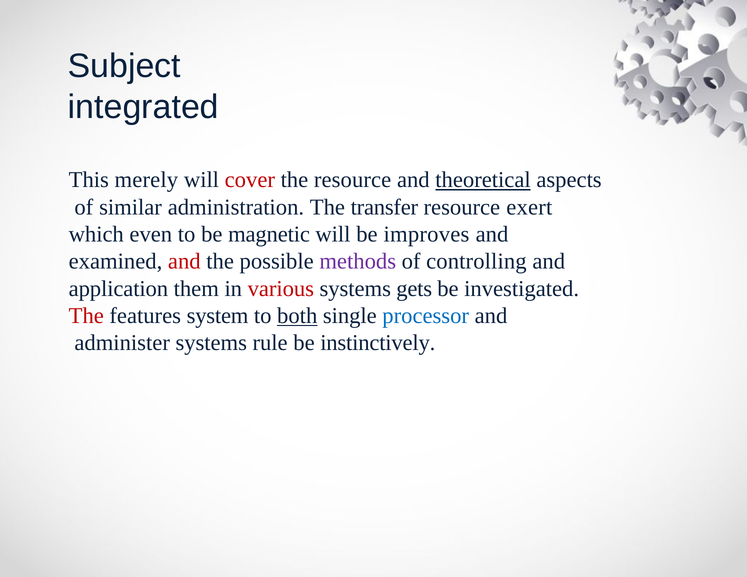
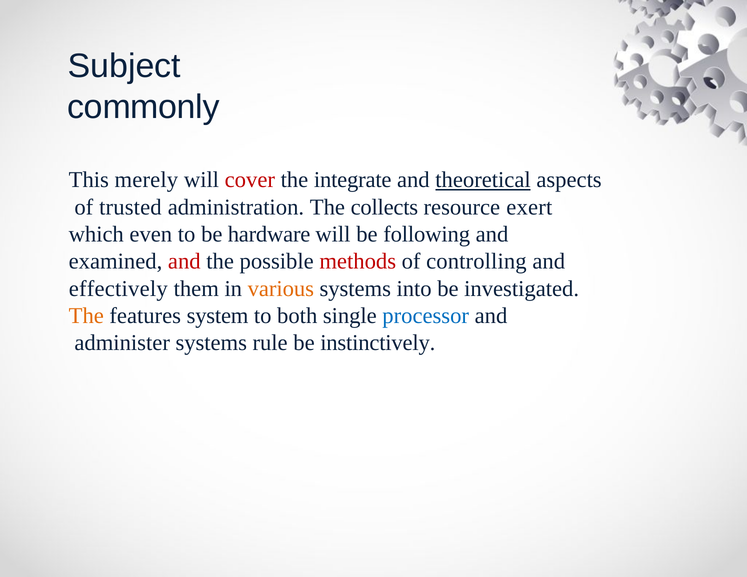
integrated: integrated -> commonly
the resource: resource -> integrate
similar: similar -> trusted
transfer: transfer -> collects
magnetic: magnetic -> hardware
improves: improves -> following
methods colour: purple -> red
application: application -> effectively
various colour: red -> orange
gets: gets -> into
The at (86, 316) colour: red -> orange
both underline: present -> none
